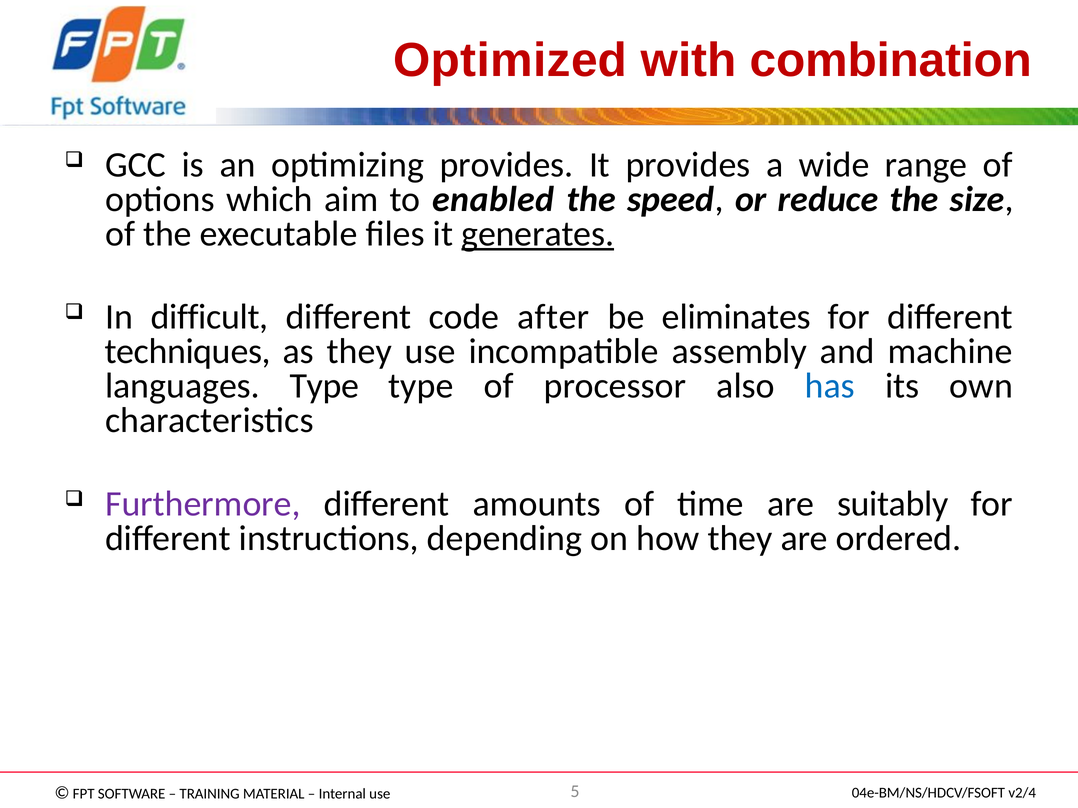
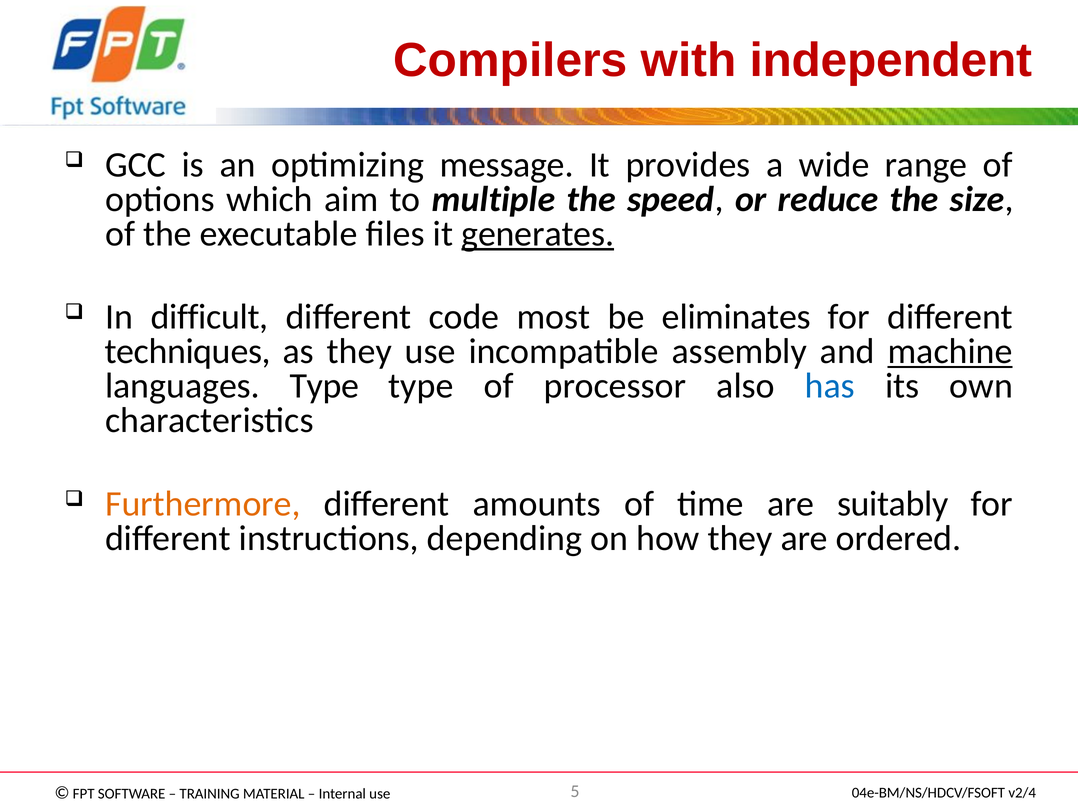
Optimized: Optimized -> Compilers
combination: combination -> independent
optimizing provides: provides -> message
enabled: enabled -> multiple
after: after -> most
machine underline: none -> present
Furthermore colour: purple -> orange
